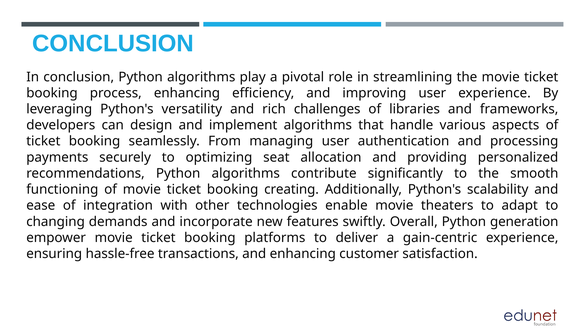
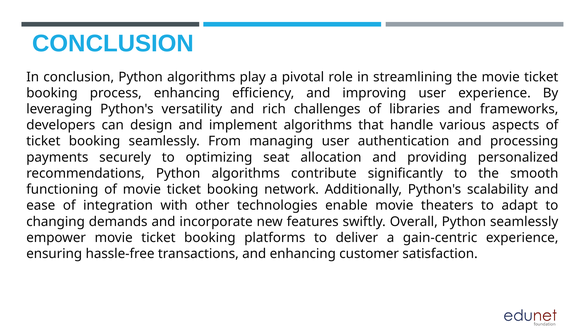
creating: creating -> network
Python generation: generation -> seamlessly
